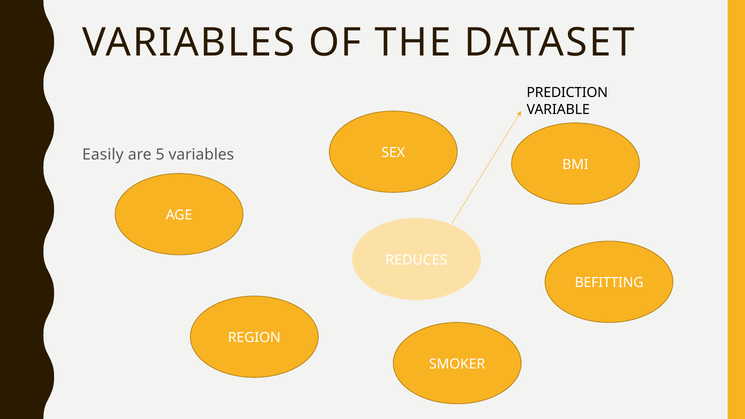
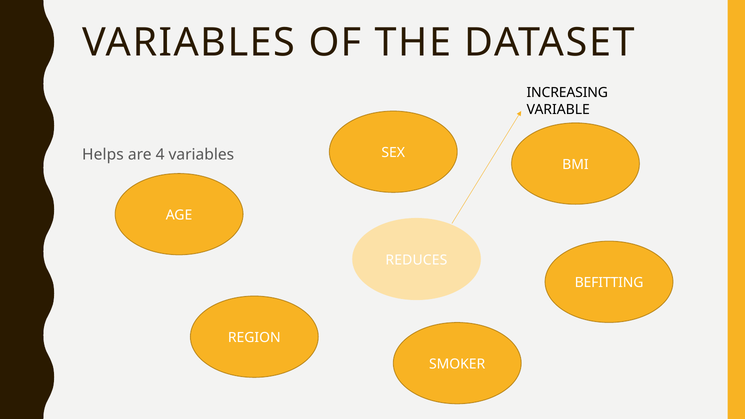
PREDICTION: PREDICTION -> INCREASING
Easily: Easily -> Helps
5: 5 -> 4
